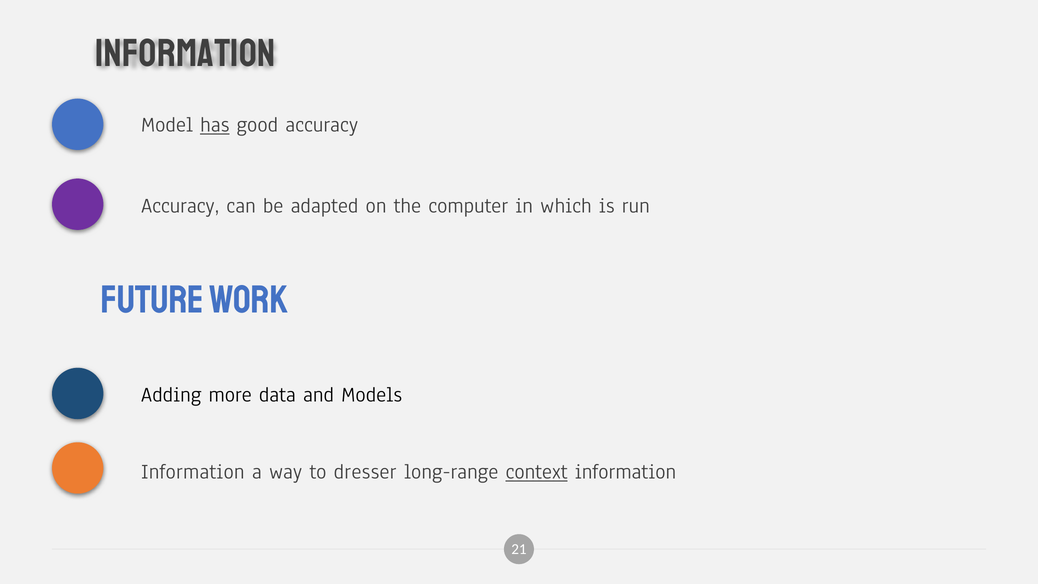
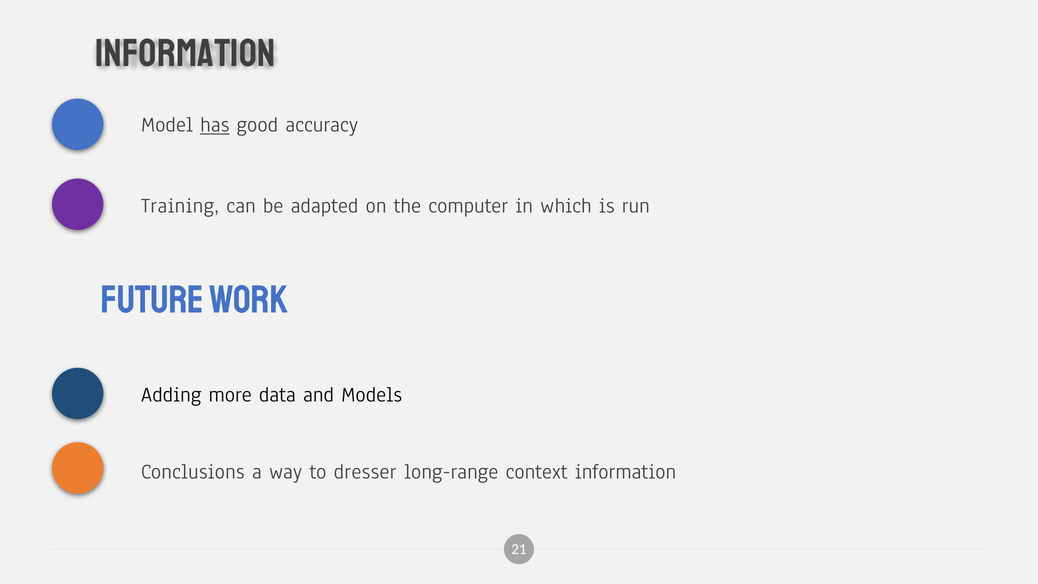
Accuracy at (180, 206): Accuracy -> Training
Information at (193, 472): Information -> Conclusions
context underline: present -> none
